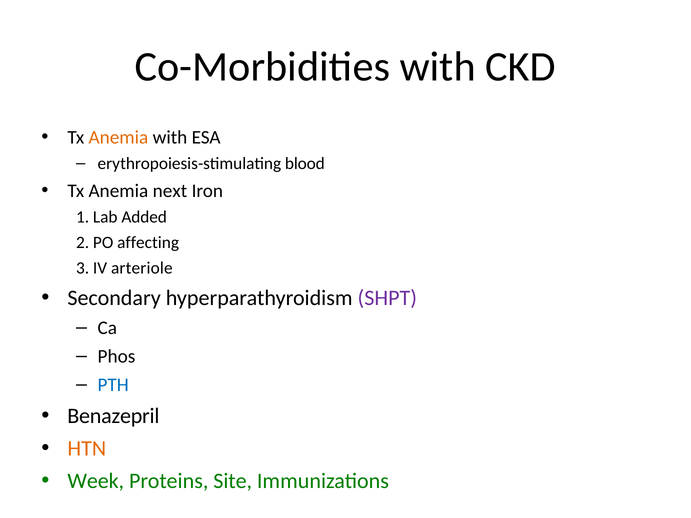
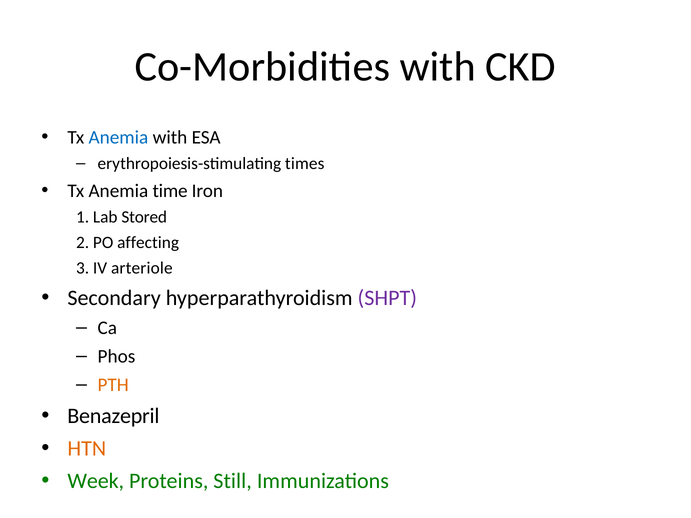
Anemia at (118, 137) colour: orange -> blue
blood: blood -> times
next: next -> time
Added: Added -> Stored
PTH colour: blue -> orange
Site: Site -> Still
